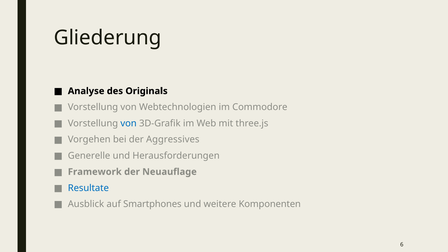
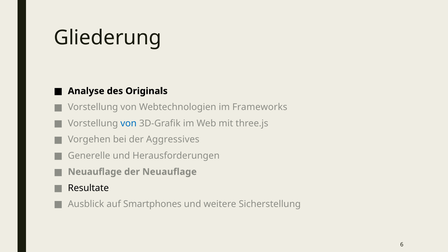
Commodore: Commodore -> Frameworks
Framework at (95, 172): Framework -> Neuauflage
Resultate colour: blue -> black
Komponenten: Komponenten -> Sicherstellung
